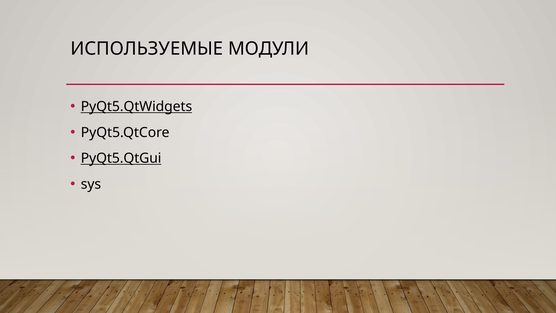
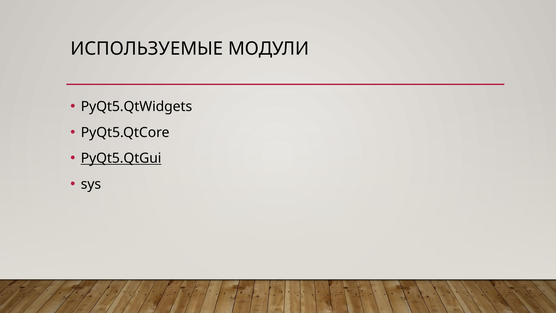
PyQt5.QtWidgets underline: present -> none
